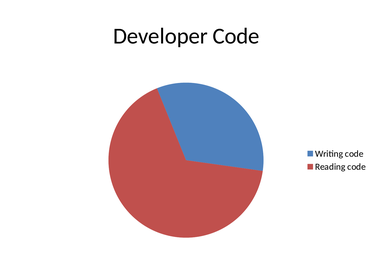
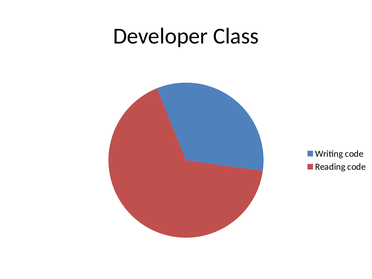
Developer Code: Code -> Class
